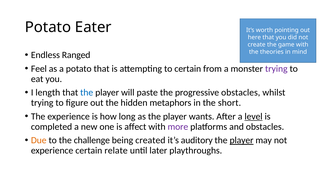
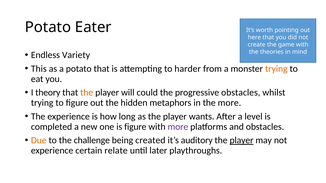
Ranged: Ranged -> Variety
Feel: Feel -> This
to certain: certain -> harder
trying at (276, 69) colour: purple -> orange
length: length -> theory
the at (87, 93) colour: blue -> orange
paste: paste -> could
the short: short -> more
level underline: present -> none
is affect: affect -> figure
